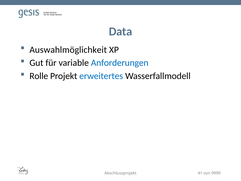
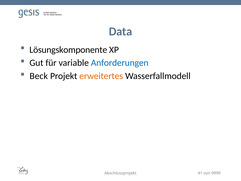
Auswahlmöglichkeit: Auswahlmöglichkeit -> Lösungskomponente
Rolle: Rolle -> Beck
erweitertes colour: blue -> orange
